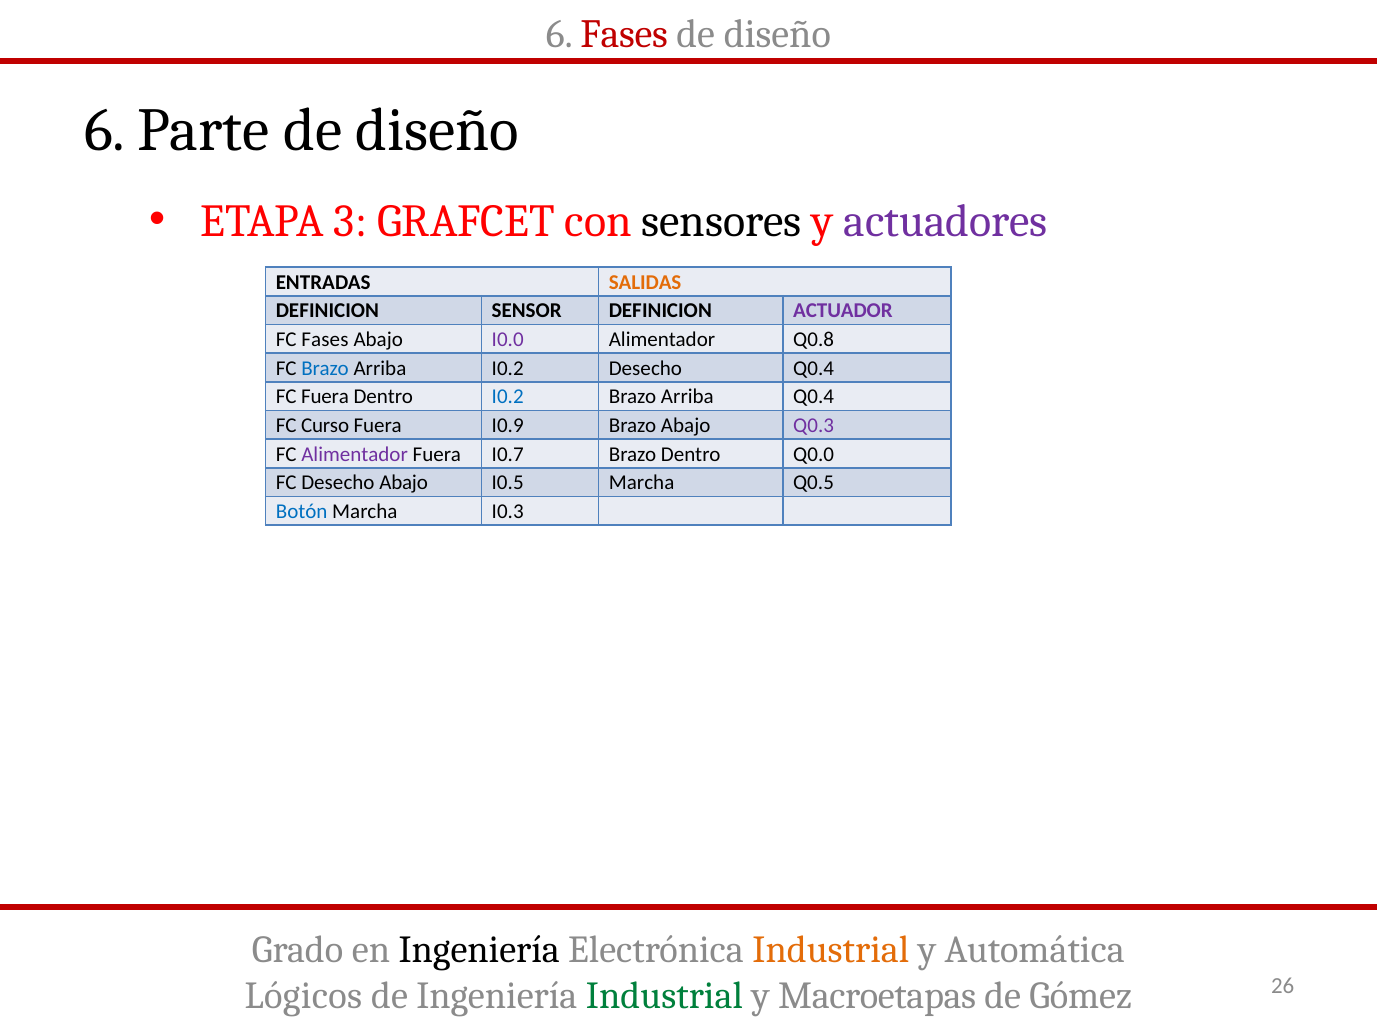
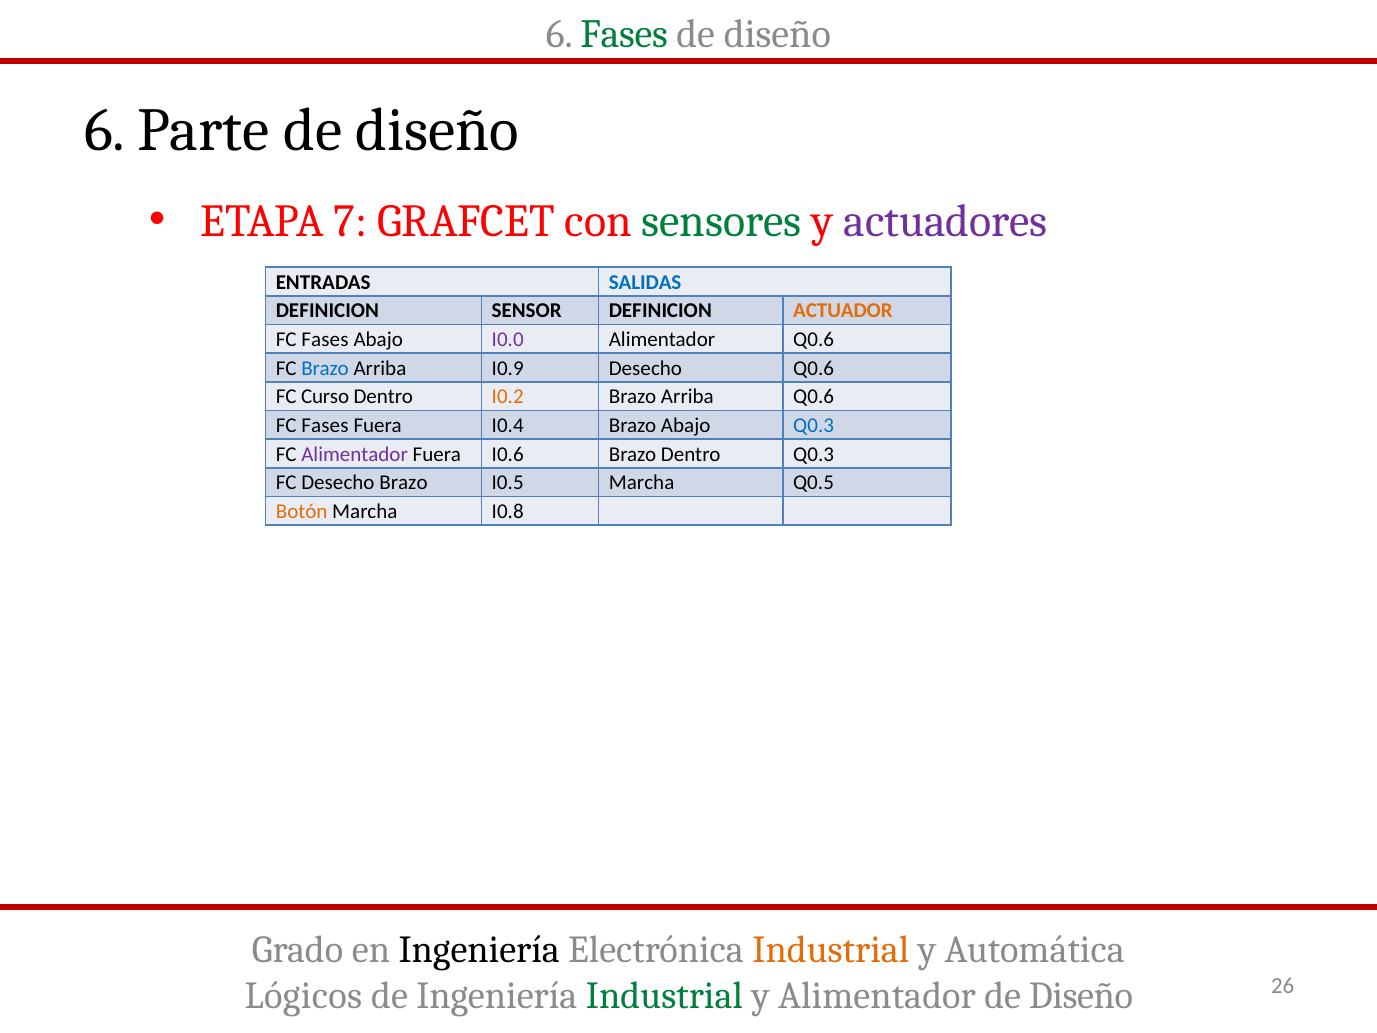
Fases at (624, 34) colour: red -> green
3: 3 -> 7
sensores colour: black -> green
SALIDAS colour: orange -> blue
ACTUADOR colour: purple -> orange
Alimentador Q0.8: Q0.8 -> Q0.6
Arriba I0.2: I0.2 -> I0.9
Desecho Q0.4: Q0.4 -> Q0.6
FC Fuera: Fuera -> Curso
I0.2 at (508, 397) colour: blue -> orange
Arriba Q0.4: Q0.4 -> Q0.6
Curso at (325, 425): Curso -> Fases
I0.9: I0.9 -> I0.4
Q0.3 at (814, 425) colour: purple -> blue
I0.7: I0.7 -> I0.6
Dentro Q0.0: Q0.0 -> Q0.3
Desecho Abajo: Abajo -> Brazo
Botón colour: blue -> orange
I0.3: I0.3 -> I0.8
y Macroetapas: Macroetapas -> Alimentador
Gómez at (1081, 995): Gómez -> Diseño
